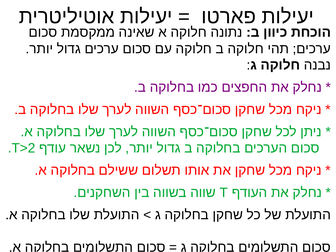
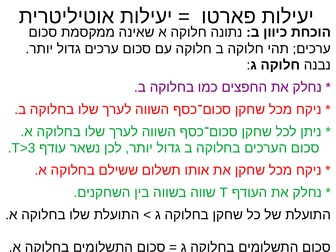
T>2: T>2 -> T>3
